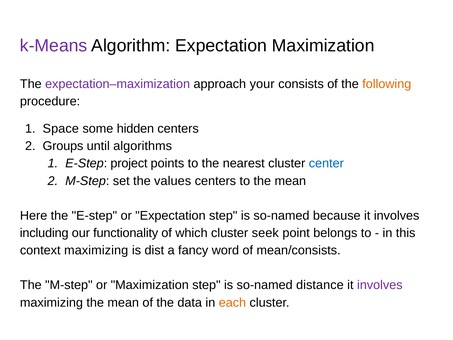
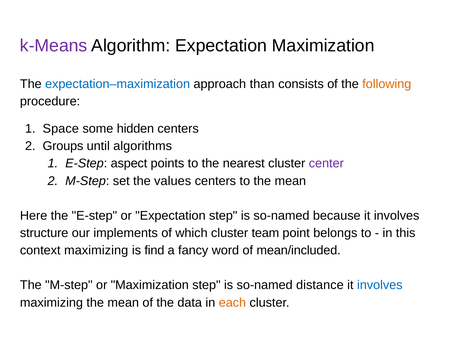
expectation–maximization colour: purple -> blue
your: your -> than
project: project -> aspect
center colour: blue -> purple
including: including -> structure
functionality: functionality -> implements
seek: seek -> team
dist: dist -> find
mean/consists: mean/consists -> mean/included
involves at (380, 285) colour: purple -> blue
